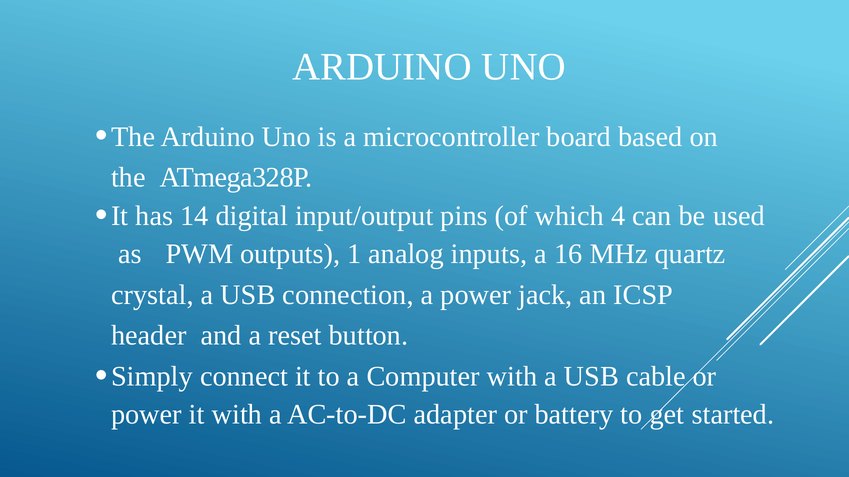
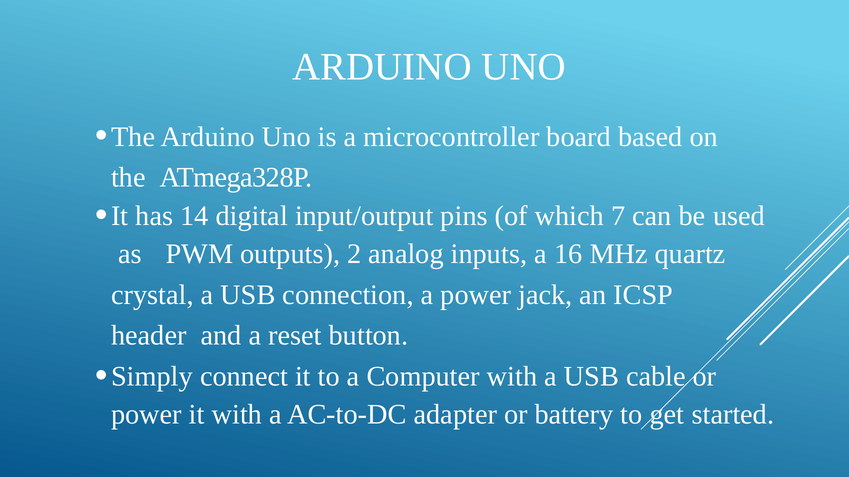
4: 4 -> 7
1: 1 -> 2
